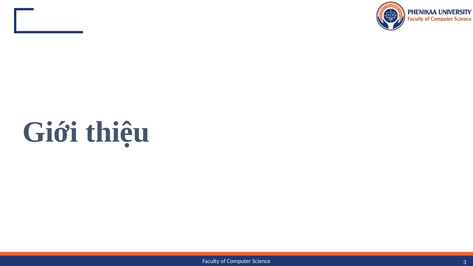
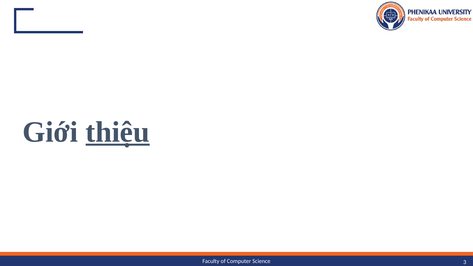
thiệu underline: none -> present
